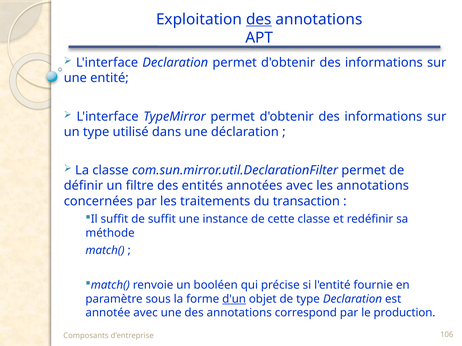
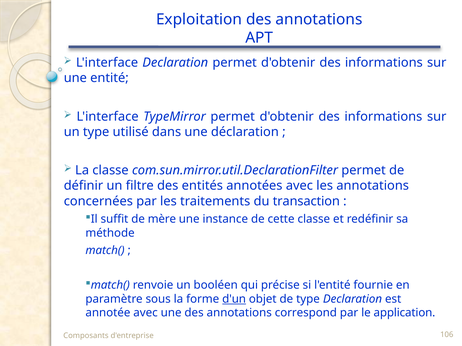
des at (259, 19) underline: present -> none
de suffit: suffit -> mère
production: production -> application
